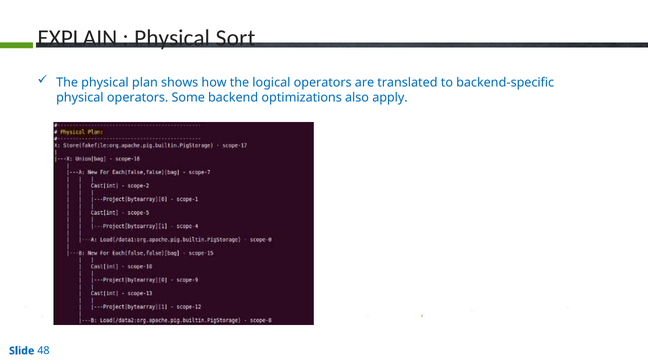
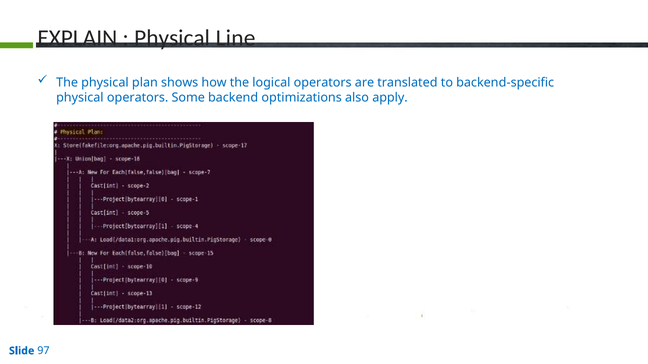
Sort: Sort -> Line
48: 48 -> 97
